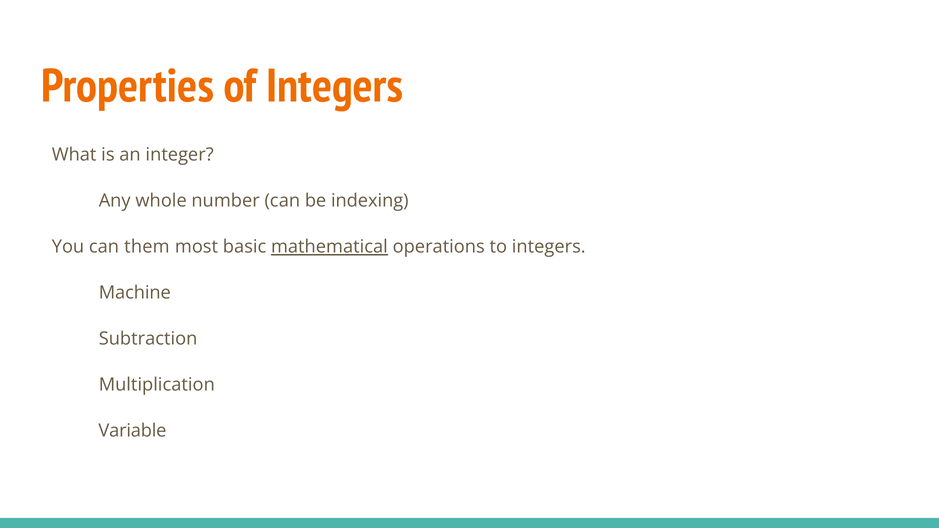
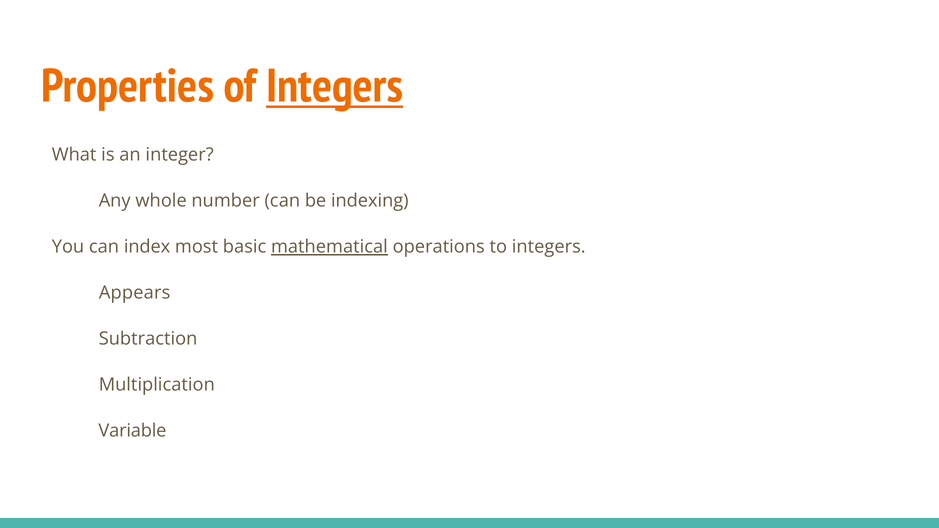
Integers at (335, 87) underline: none -> present
them: them -> index
Machine: Machine -> Appears
